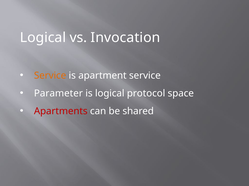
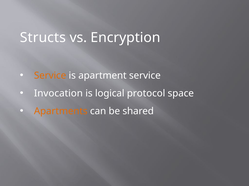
Logical at (43, 38): Logical -> Structs
Invocation: Invocation -> Encryption
Parameter: Parameter -> Invocation
Apartments colour: red -> orange
